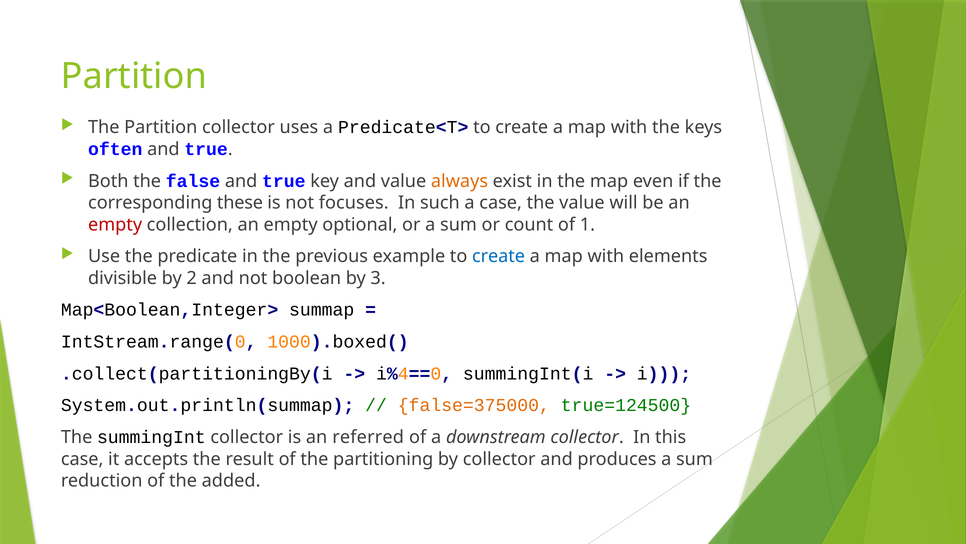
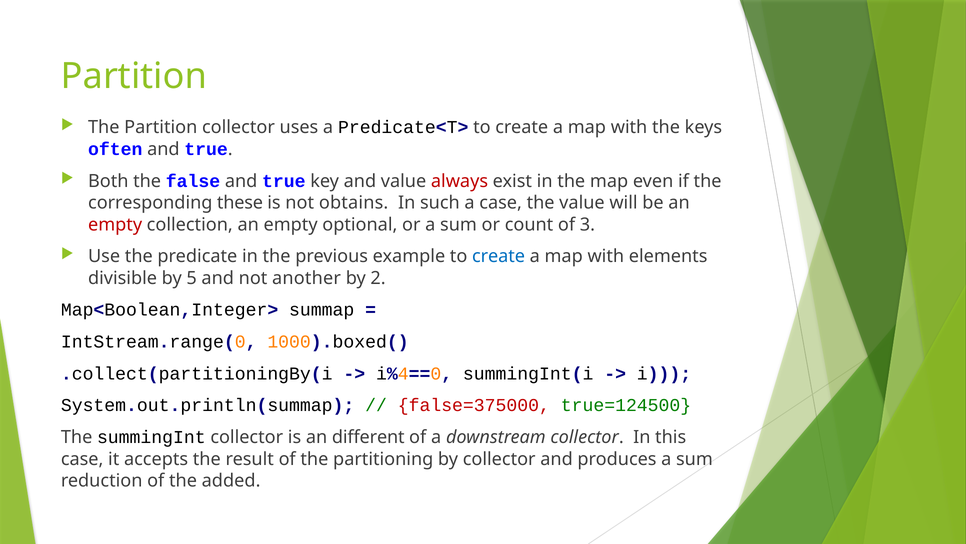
always colour: orange -> red
focuses: focuses -> obtains
1: 1 -> 3
2: 2 -> 5
boolean: boolean -> another
3: 3 -> 2
false=375000 colour: orange -> red
referred: referred -> different
